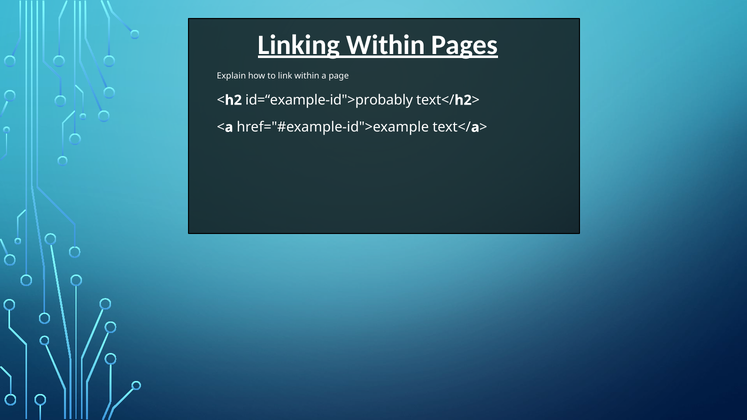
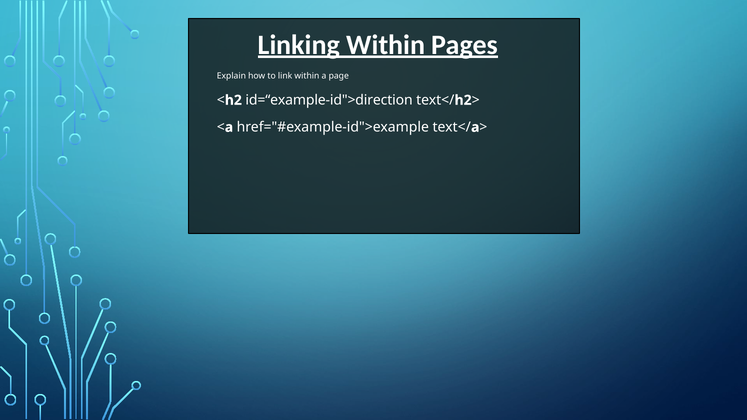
id=“example-id">probably: id=“example-id">probably -> id=“example-id">direction
